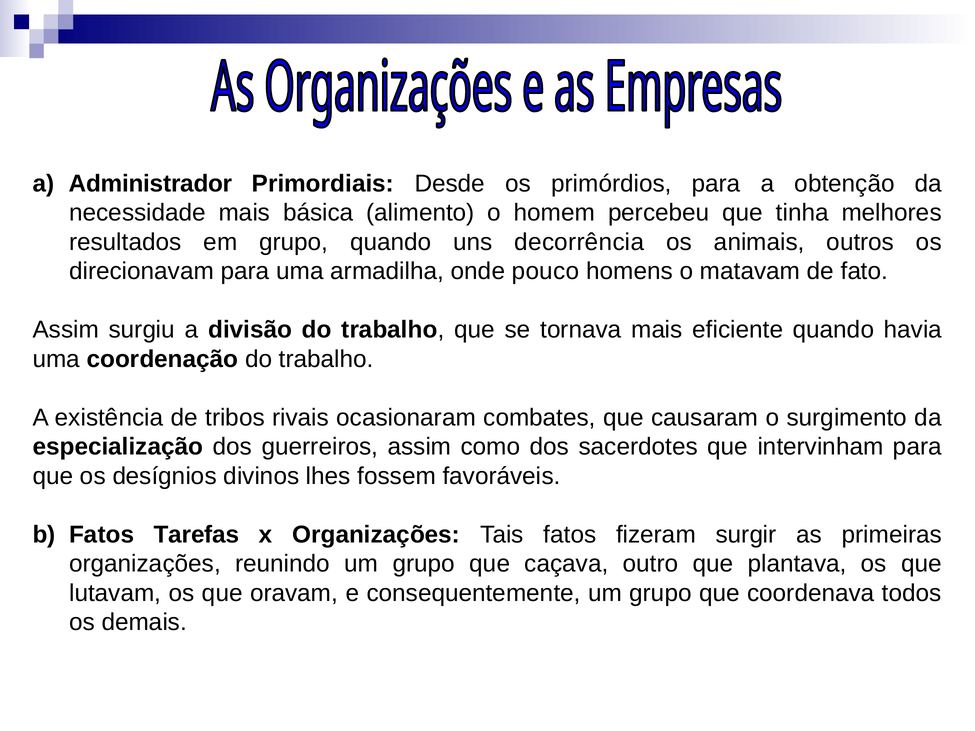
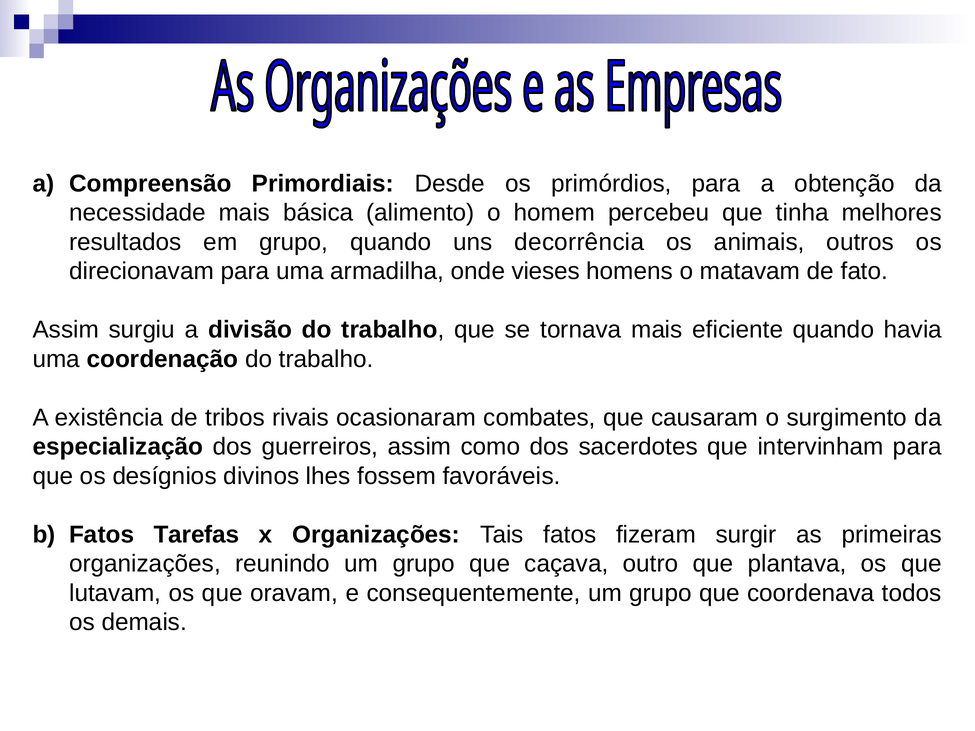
Administrador: Administrador -> Compreensão
pouco: pouco -> vieses
